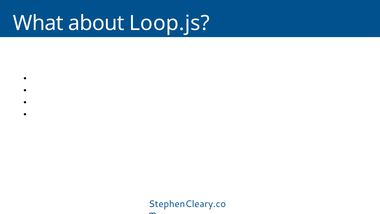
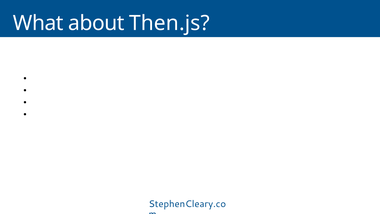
Loop.js: Loop.js -> Then.js
